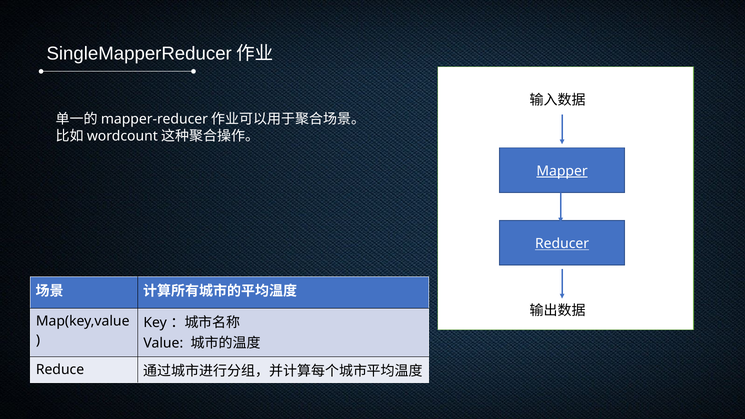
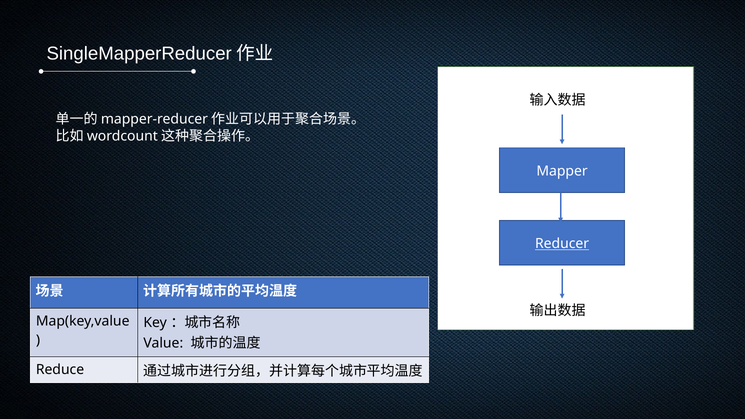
Mapper underline: present -> none
